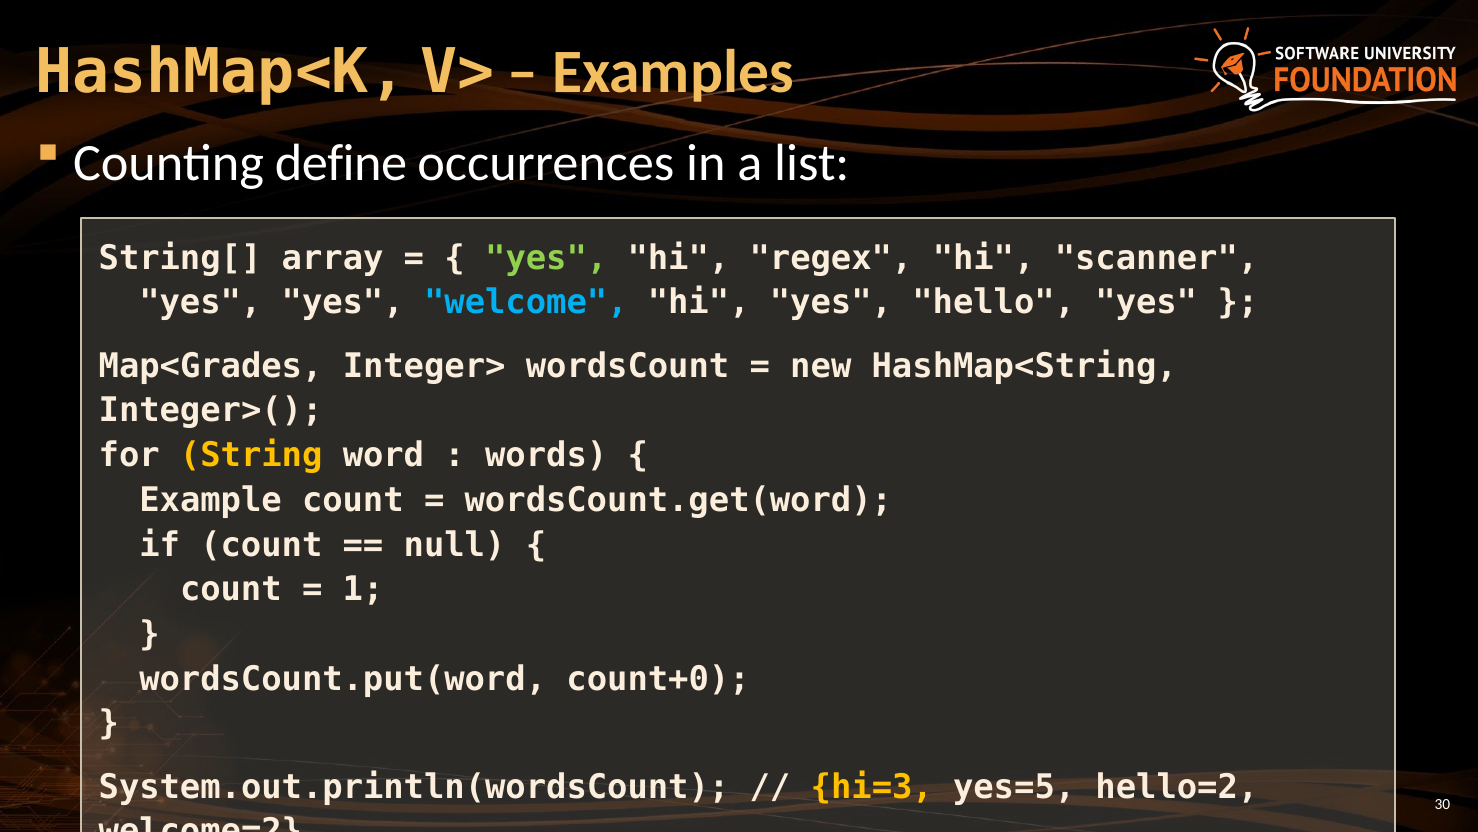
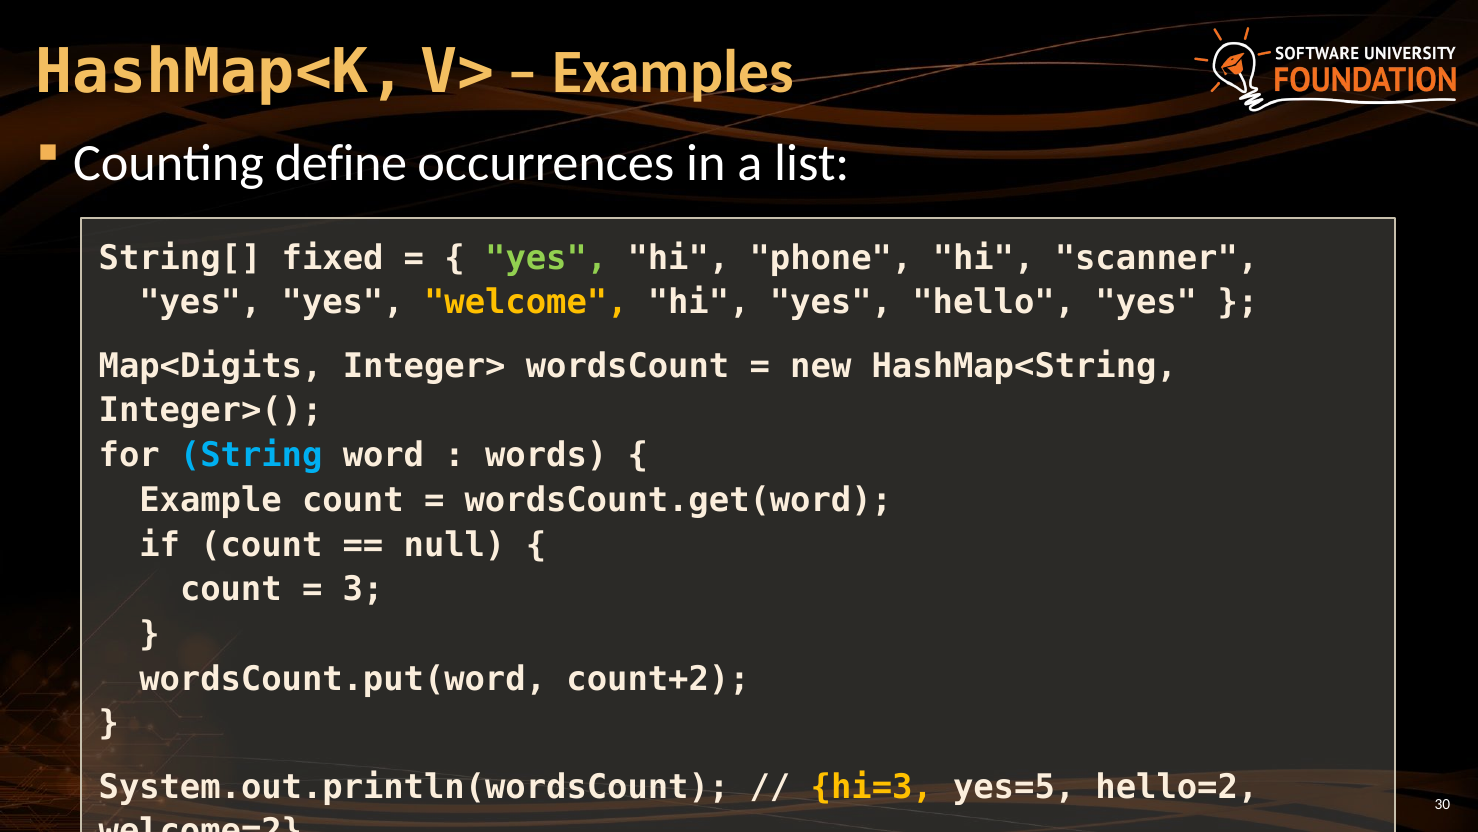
array: array -> fixed
regex: regex -> phone
welcome colour: light blue -> yellow
Map<Grades: Map<Grades -> Map<Digits
String colour: yellow -> light blue
1: 1 -> 3
count+0: count+0 -> count+2
